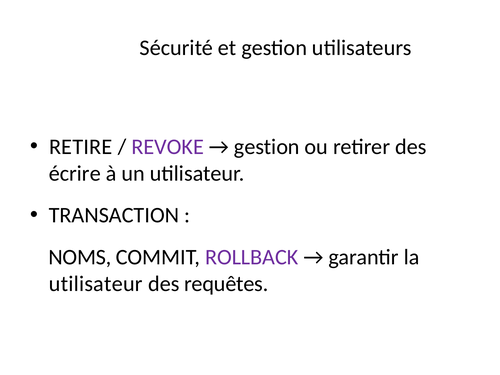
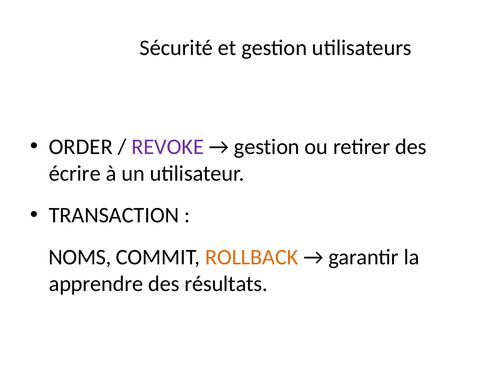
RETIRE: RETIRE -> ORDER
ROLLBACK colour: purple -> orange
utilisateur at (96, 284): utilisateur -> apprendre
requêtes: requêtes -> résultats
